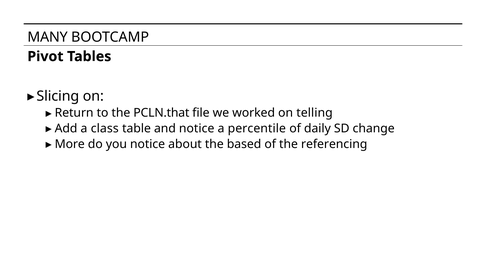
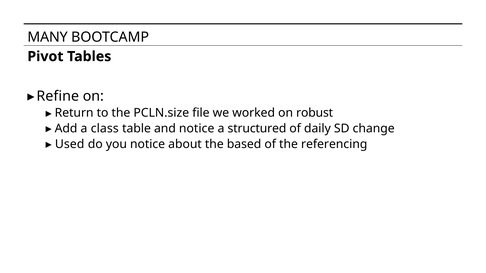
Slicing: Slicing -> Refine
PCLN.that: PCLN.that -> PCLN.size
telling: telling -> robust
percentile: percentile -> structured
More: More -> Used
